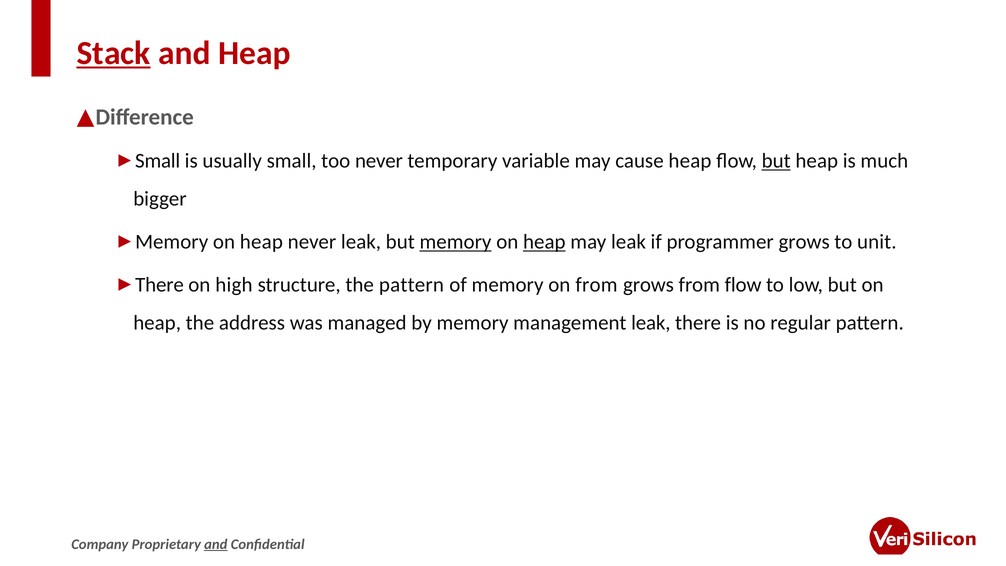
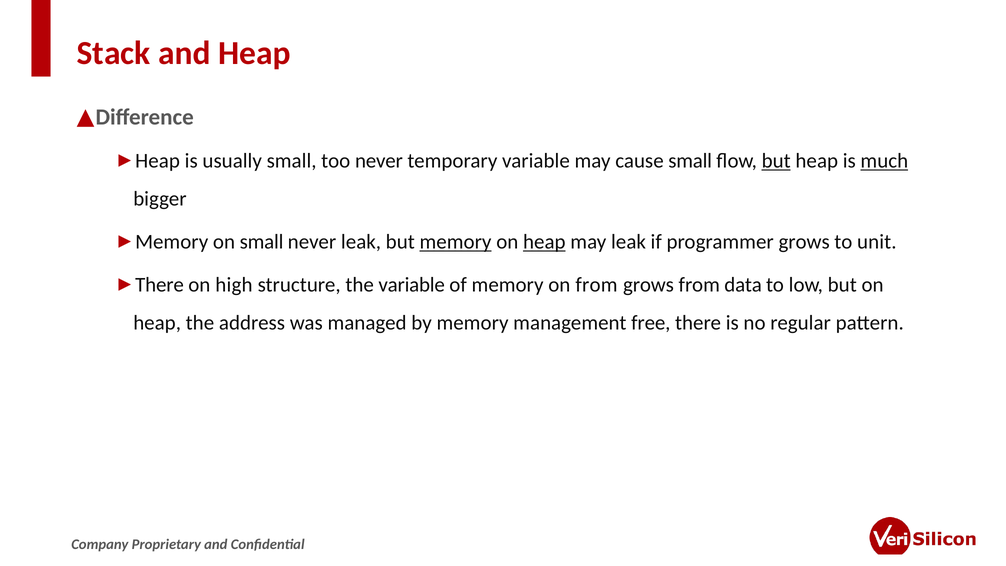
Stack underline: present -> none
Small at (158, 161): Small -> Heap
cause heap: heap -> small
much underline: none -> present
heap at (261, 242): heap -> small
the pattern: pattern -> variable
from flow: flow -> data
management leak: leak -> free
and at (216, 544) underline: present -> none
